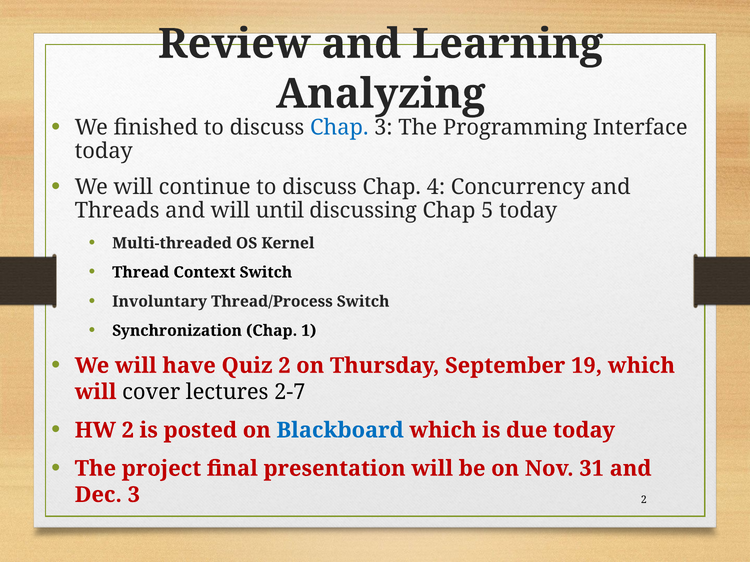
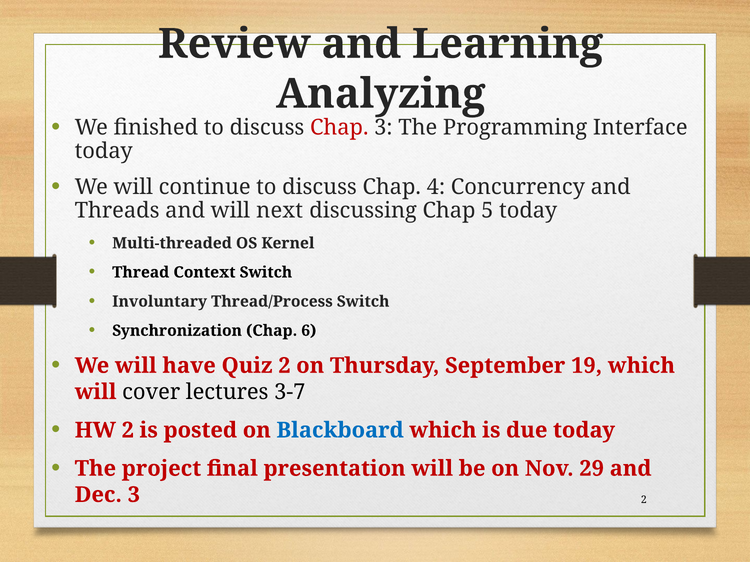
Chap at (339, 128) colour: blue -> red
until: until -> next
1: 1 -> 6
2-7: 2-7 -> 3-7
31: 31 -> 29
